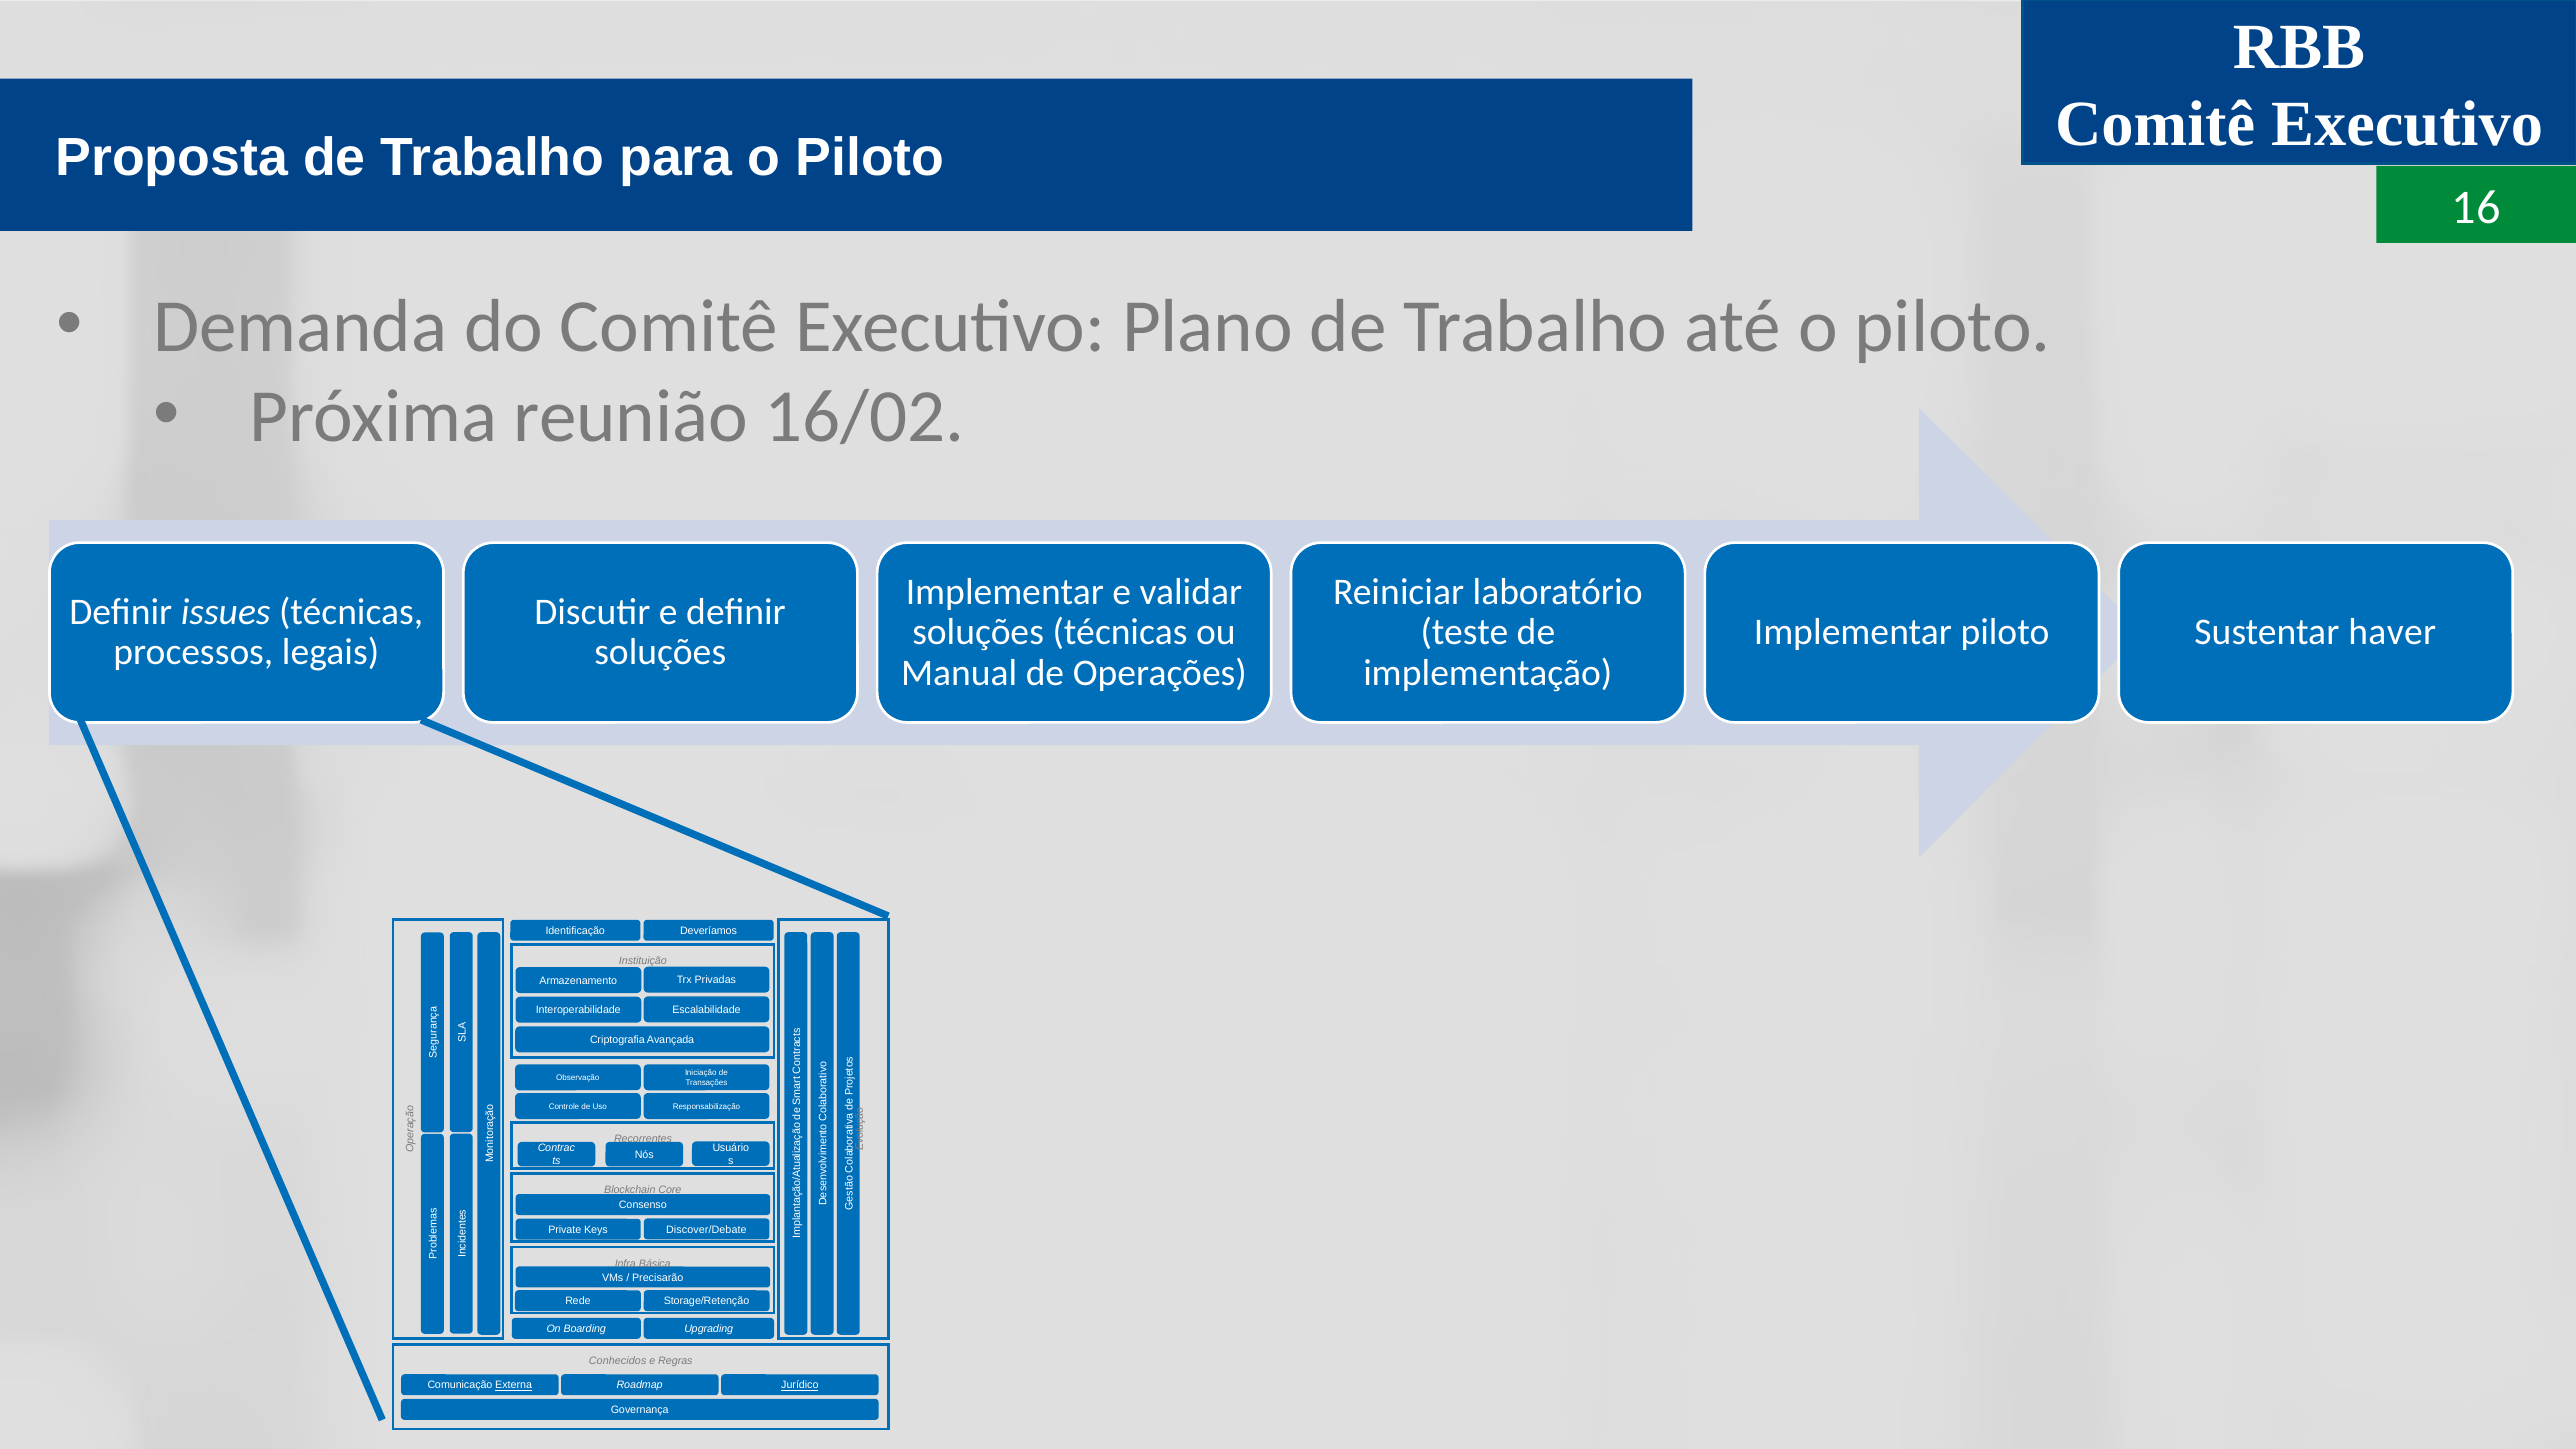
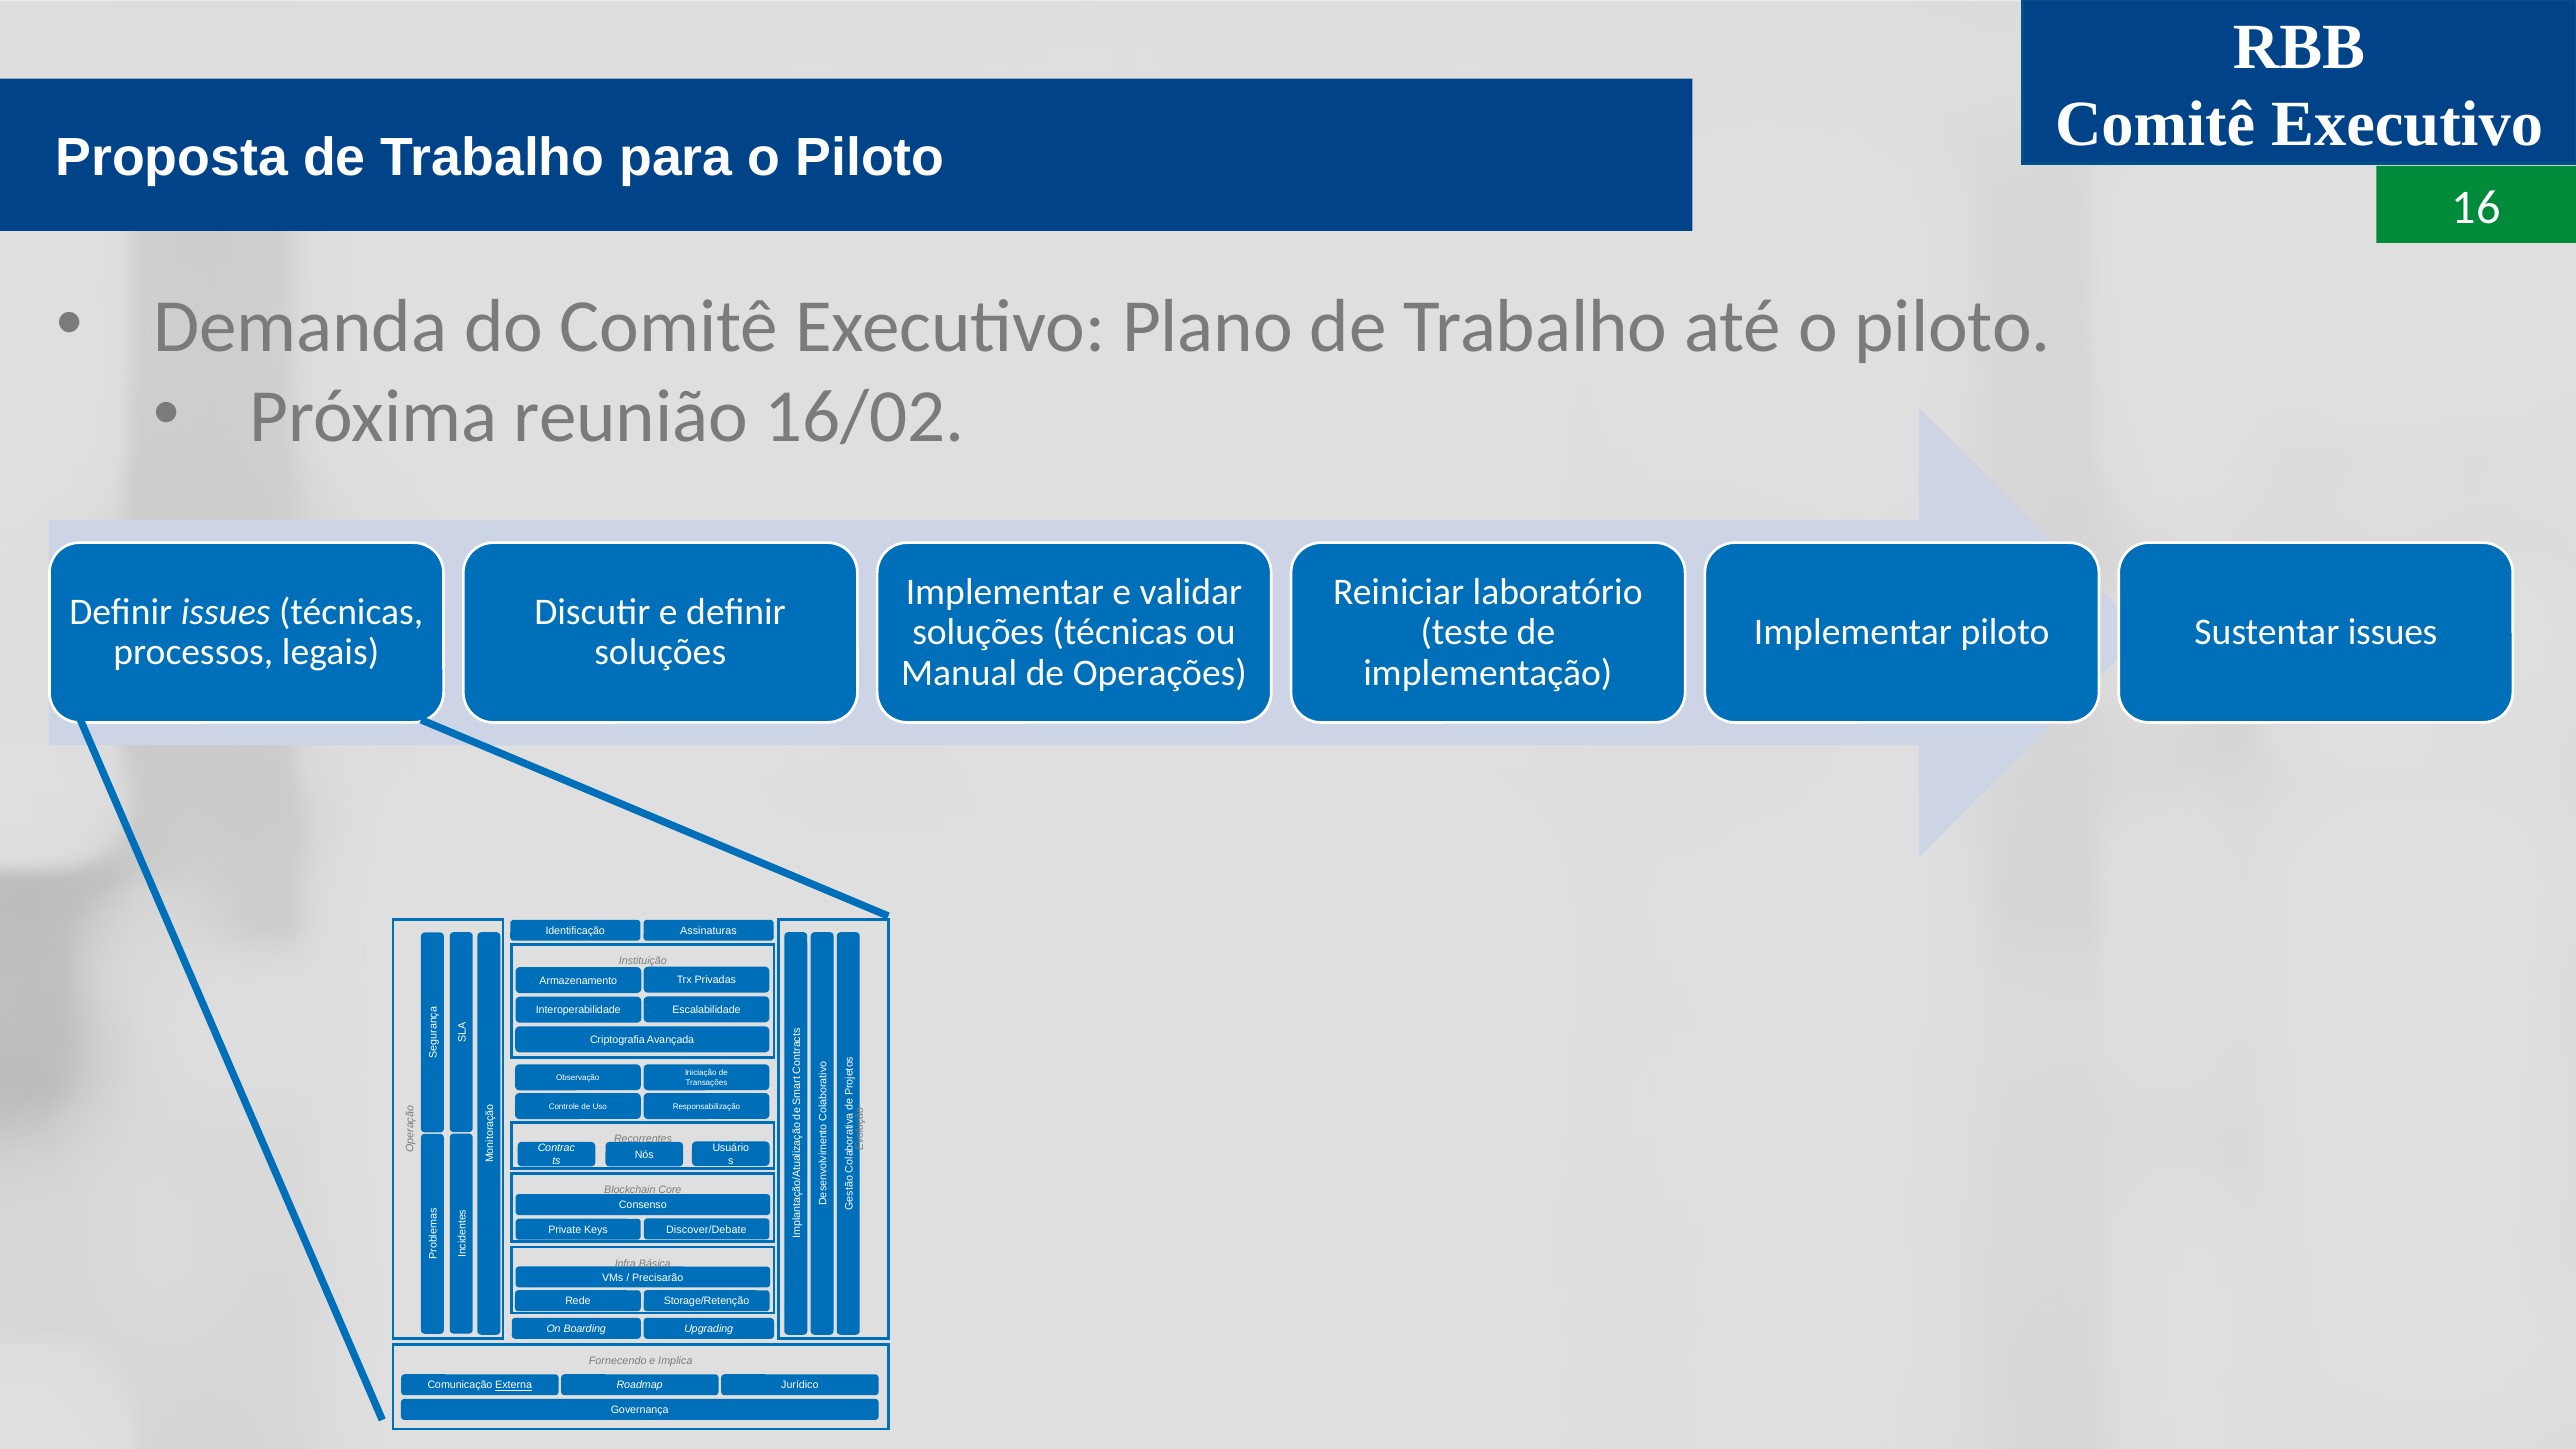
haver at (2392, 632): haver -> issues
Deveríamos: Deveríamos -> Assinaturas
Conhecidos: Conhecidos -> Fornecendo
Regras: Regras -> Implica
Jurídico underline: present -> none
